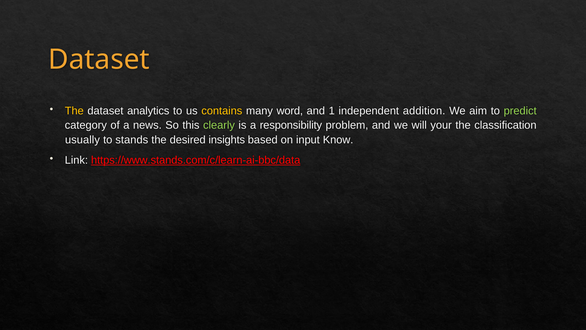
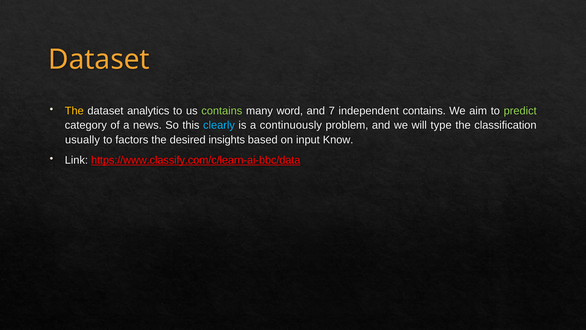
contains at (222, 111) colour: yellow -> light green
1: 1 -> 7
independent addition: addition -> contains
clearly colour: light green -> light blue
responsibility: responsibility -> continuously
your: your -> type
stands: stands -> factors
https://www.stands.com/c/learn-ai-bbc/data: https://www.stands.com/c/learn-ai-bbc/data -> https://www.classify.com/c/learn-ai-bbc/data
